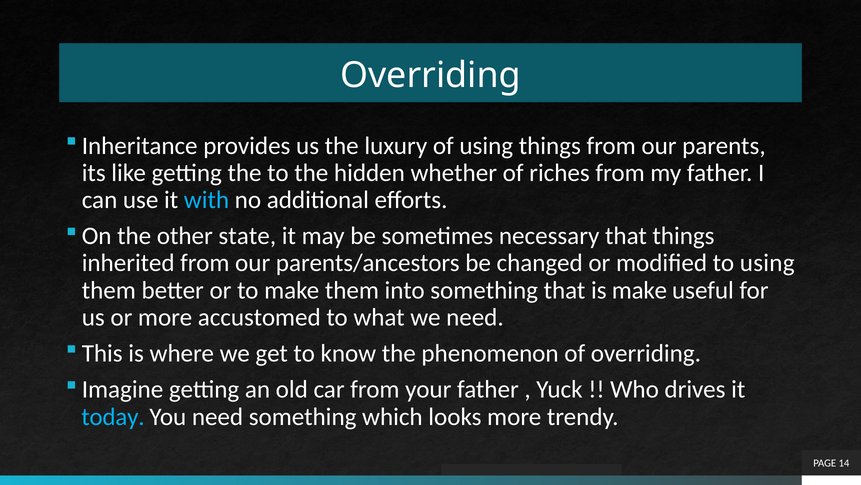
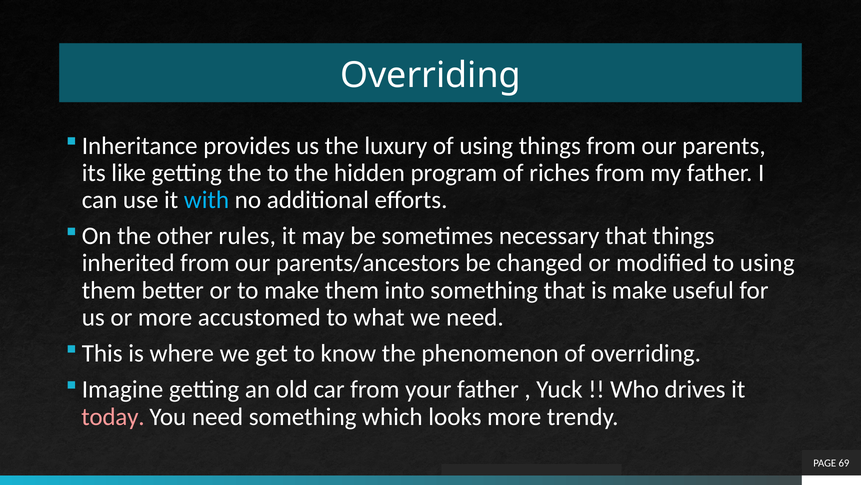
whether: whether -> program
state: state -> rules
today colour: light blue -> pink
14: 14 -> 69
